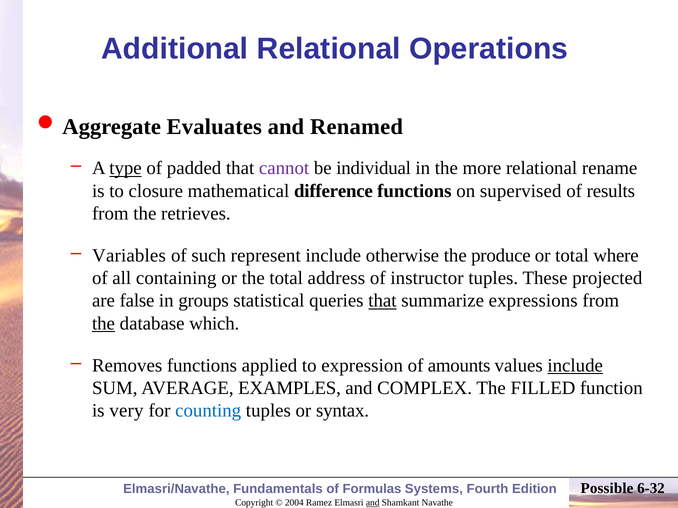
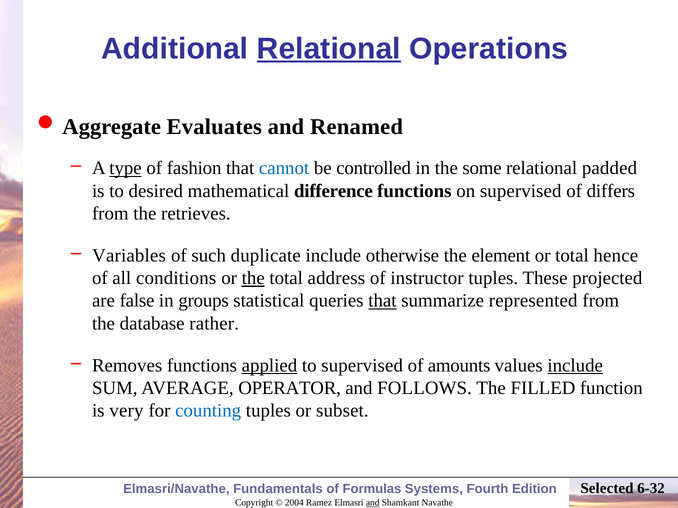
Relational at (329, 49) underline: none -> present
padded: padded -> fashion
cannot colour: purple -> blue
individual: individual -> controlled
more: more -> some
rename: rename -> padded
closure: closure -> desired
results: results -> differs
represent: represent -> duplicate
produce: produce -> element
where: where -> hence
containing: containing -> conditions
the at (253, 278) underline: none -> present
expressions: expressions -> represented
the at (103, 324) underline: present -> none
which: which -> rather
applied underline: none -> present
to expression: expression -> supervised
EXAMPLES: EXAMPLES -> OPERATOR
COMPLEX: COMPLEX -> FOLLOWS
syntax: syntax -> subset
Possible: Possible -> Selected
